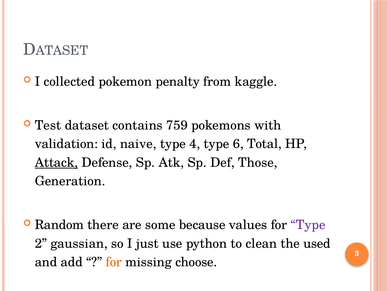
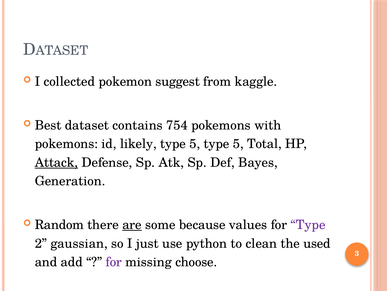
penalty: penalty -> suggest
Test: Test -> Best
759: 759 -> 754
validation at (66, 144): validation -> pokemons
naive: naive -> likely
4 at (195, 144): 4 -> 5
6 at (238, 144): 6 -> 5
Those: Those -> Bayes
are underline: none -> present
for at (114, 261) colour: orange -> purple
